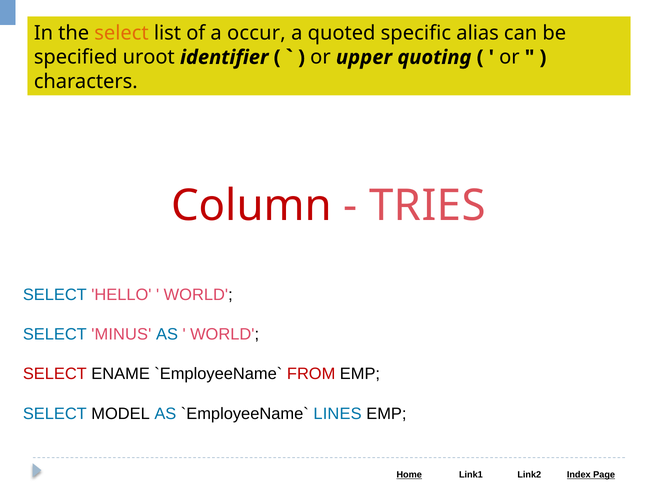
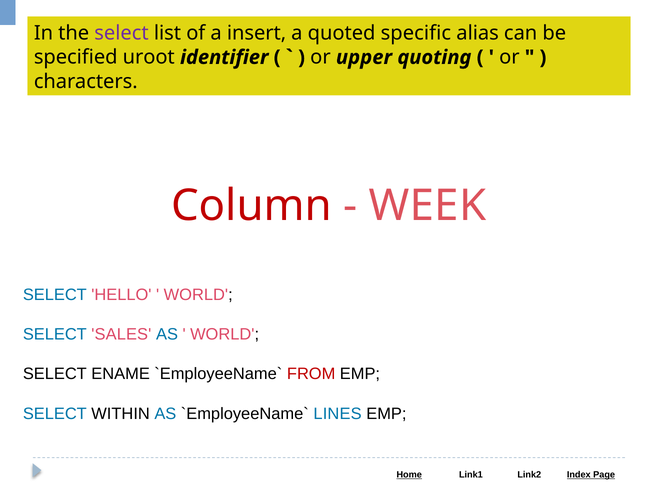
select at (122, 33) colour: orange -> purple
occur: occur -> insert
TRIES: TRIES -> WEEK
MINUS: MINUS -> SALES
SELECT at (55, 374) colour: red -> black
MODEL: MODEL -> WITHIN
